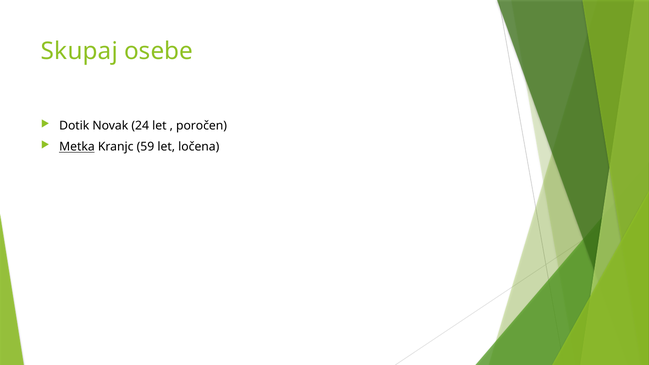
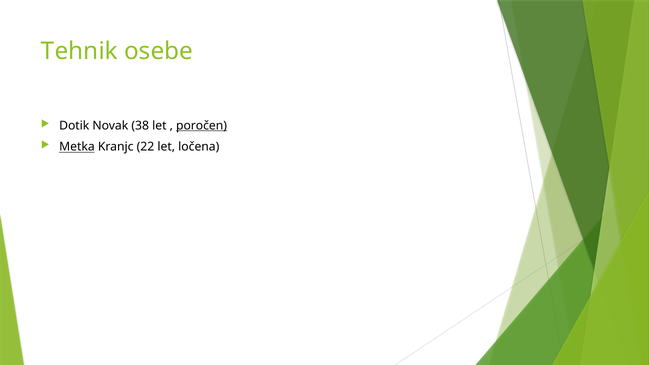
Skupaj: Skupaj -> Tehnik
24: 24 -> 38
poročen underline: none -> present
59: 59 -> 22
